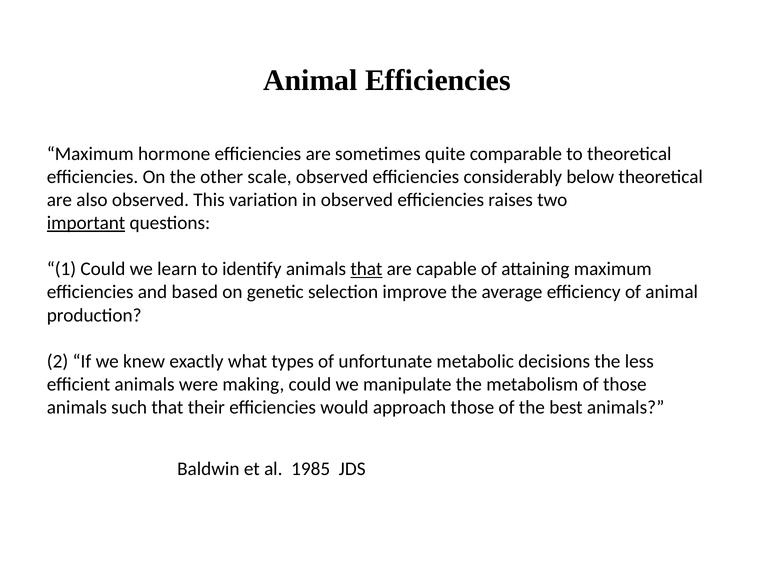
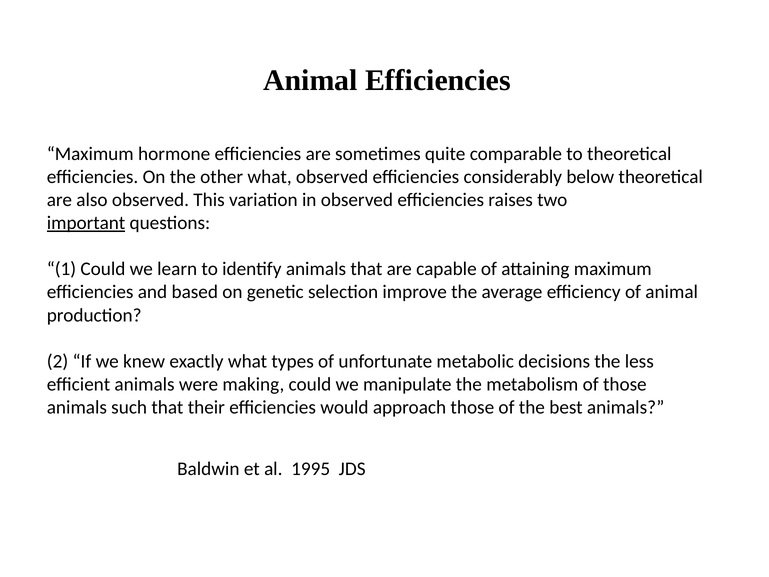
other scale: scale -> what
that at (366, 269) underline: present -> none
1985: 1985 -> 1995
